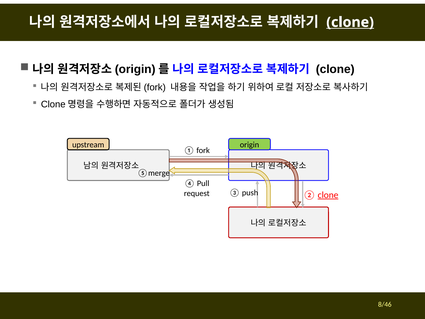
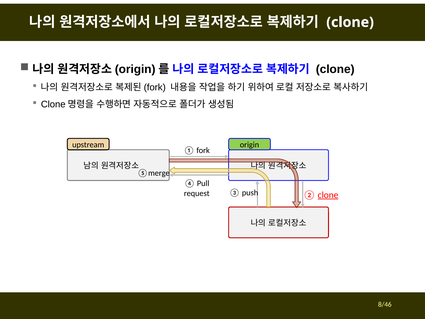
clone at (350, 22) underline: present -> none
